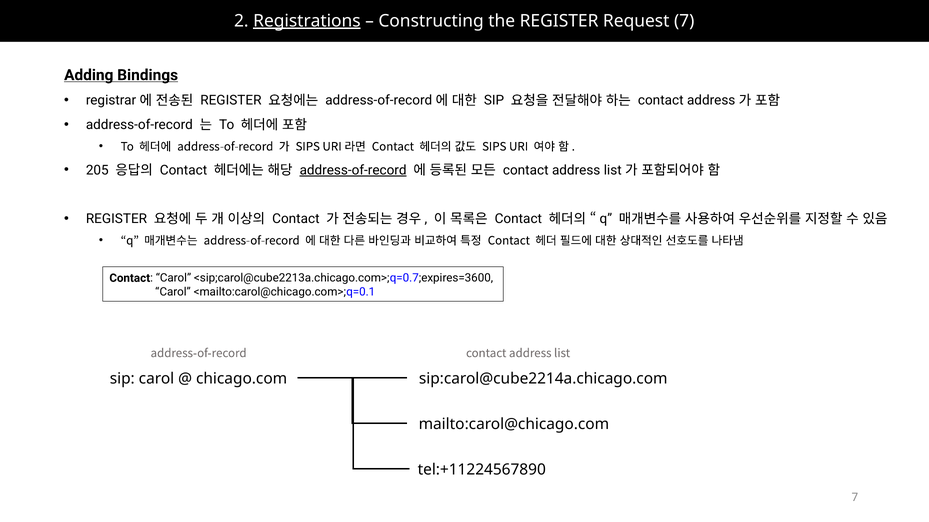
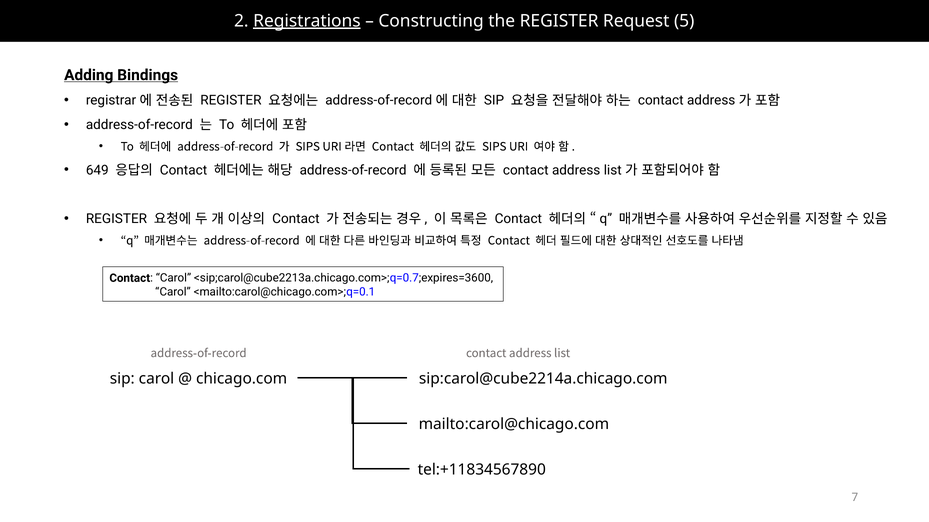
Request 7: 7 -> 5
205: 205 -> 649
address-of-record at (353, 170) underline: present -> none
tel:+11224567890: tel:+11224567890 -> tel:+11834567890
